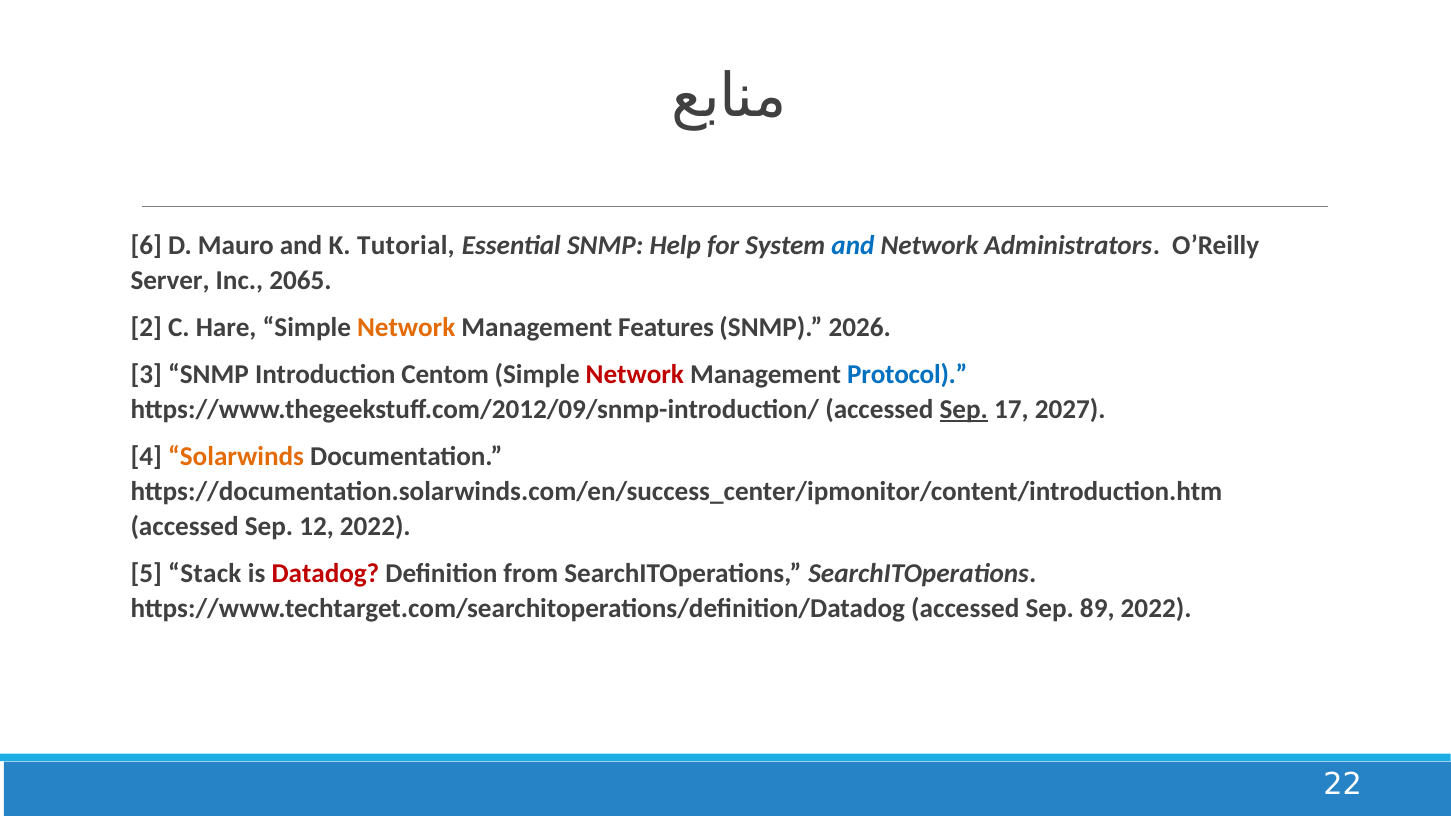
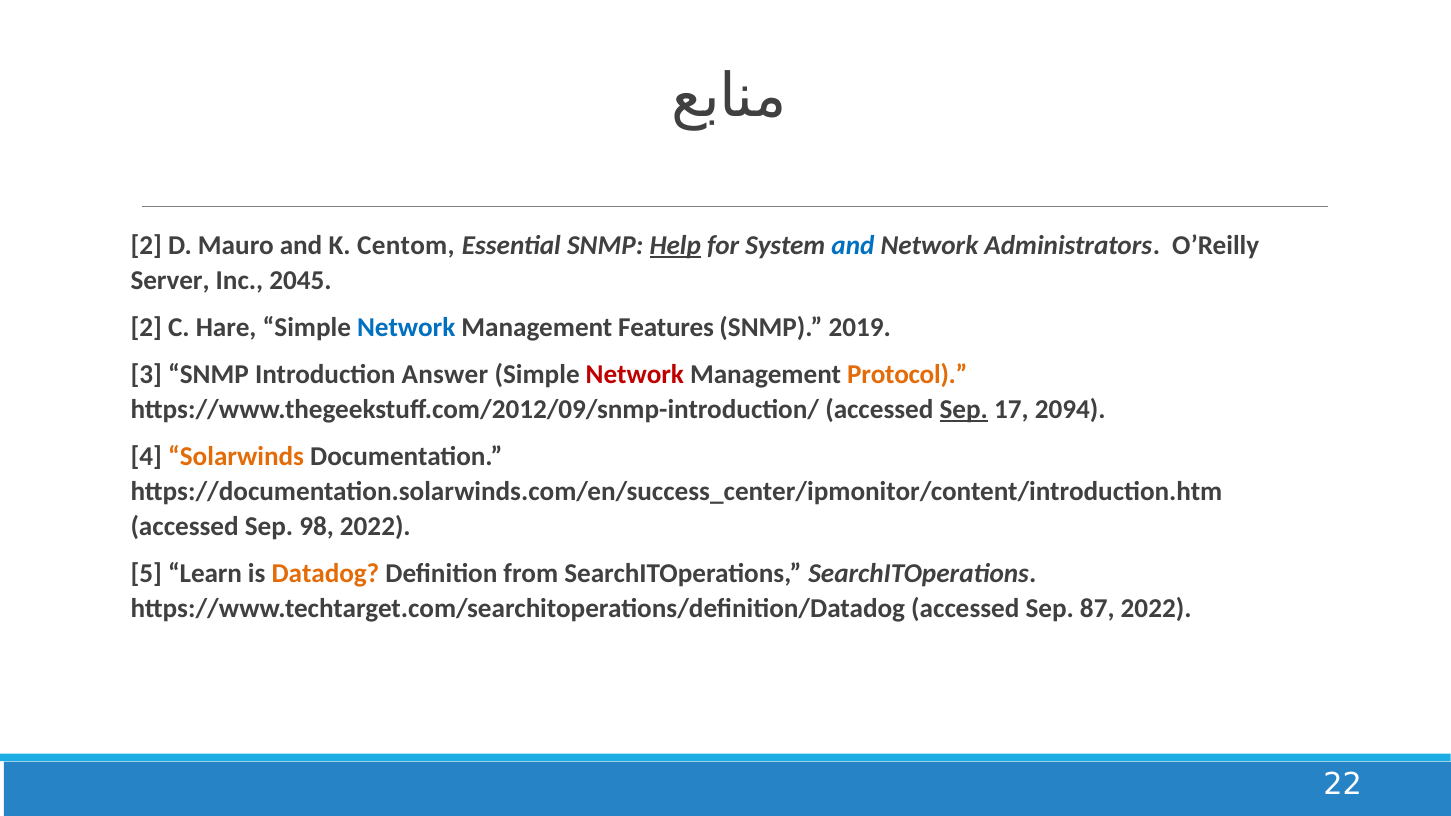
6 at (146, 246): 6 -> 2
Tutorial: Tutorial -> Centom
Help underline: none -> present
2065: 2065 -> 2045
Network at (406, 328) colour: orange -> blue
2026: 2026 -> 2019
Centom: Centom -> Answer
Protocol colour: blue -> orange
2027: 2027 -> 2094
12: 12 -> 98
Stack: Stack -> Learn
Datadog colour: red -> orange
89: 89 -> 87
